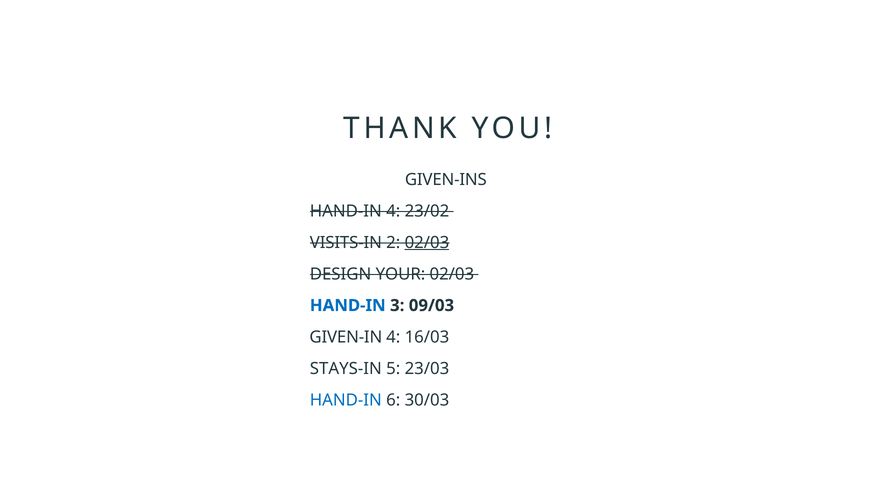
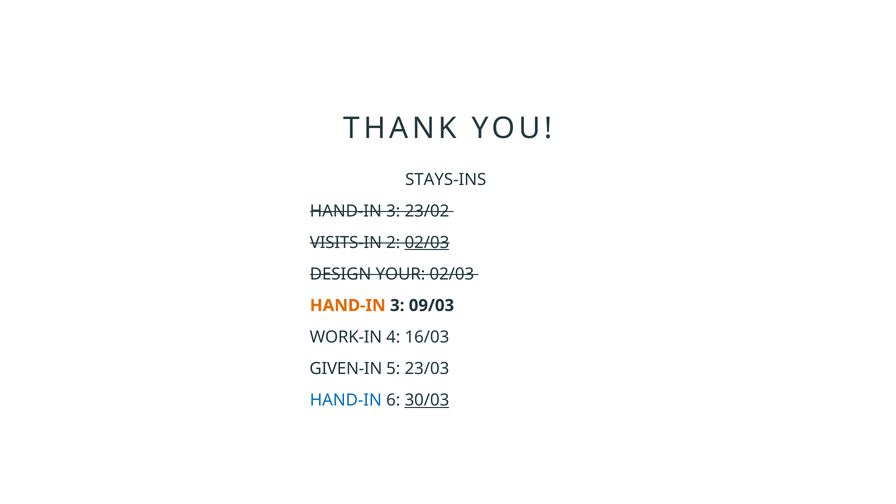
GIVEN-INS: GIVEN-INS -> STAYS-INS
4 at (393, 211): 4 -> 3
HAND-IN at (348, 306) colour: blue -> orange
GIVEN-IN: GIVEN-IN -> WORK-IN
STAYS-IN: STAYS-IN -> GIVEN-IN
30/03 underline: none -> present
